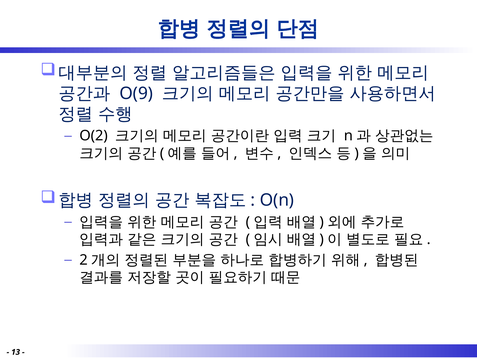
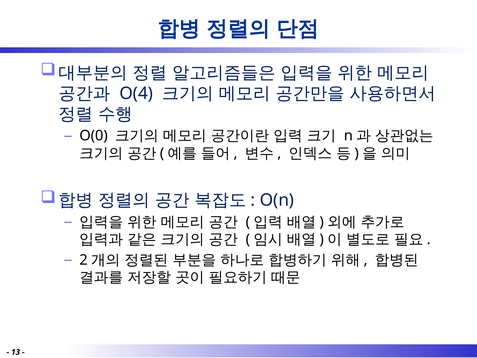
O(9: O(9 -> O(4
O(2: O(2 -> O(0
